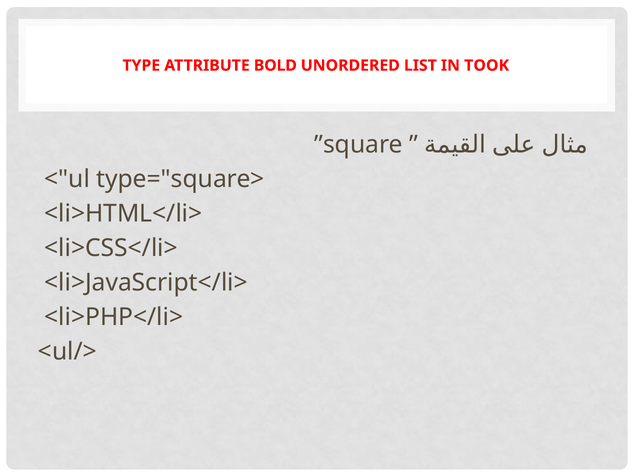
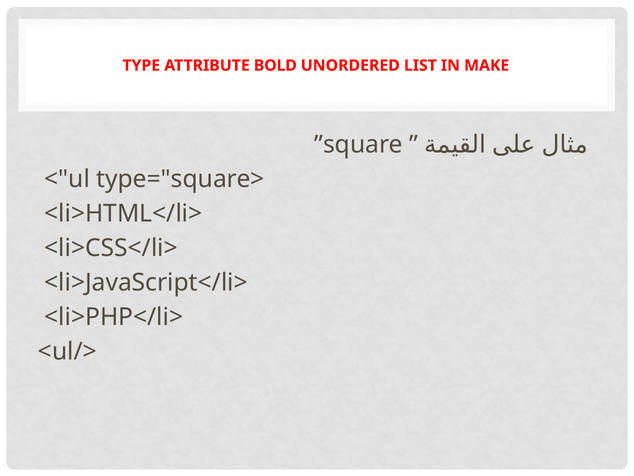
TOOK: TOOK -> MAKE
